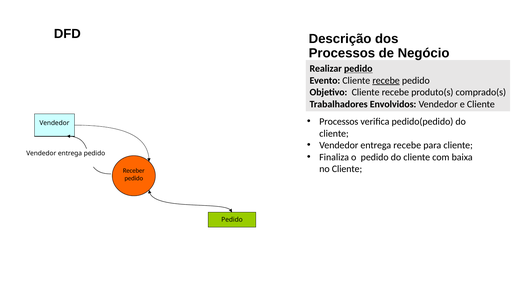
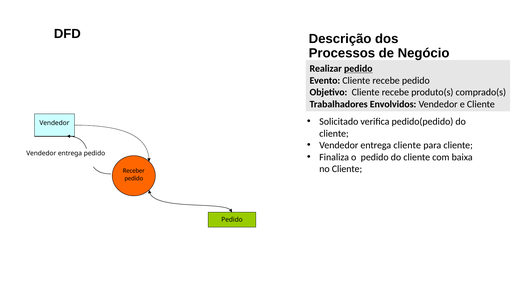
recebe at (386, 80) underline: present -> none
Processos at (339, 121): Processos -> Solicitado
entrega recebe: recebe -> cliente
